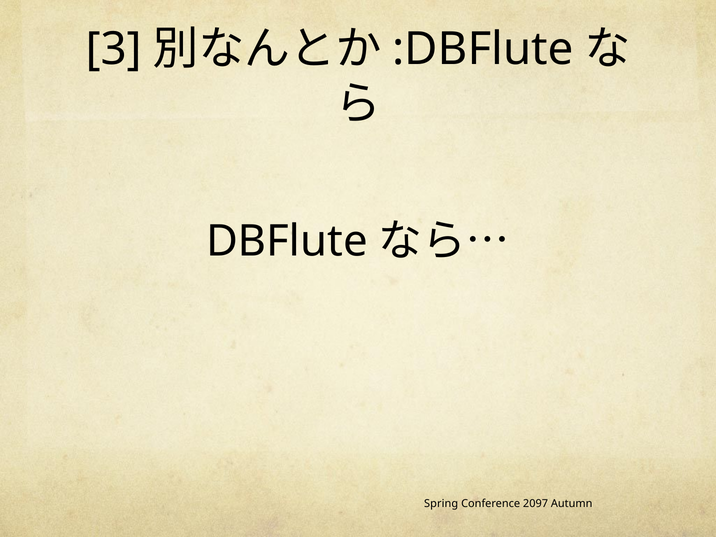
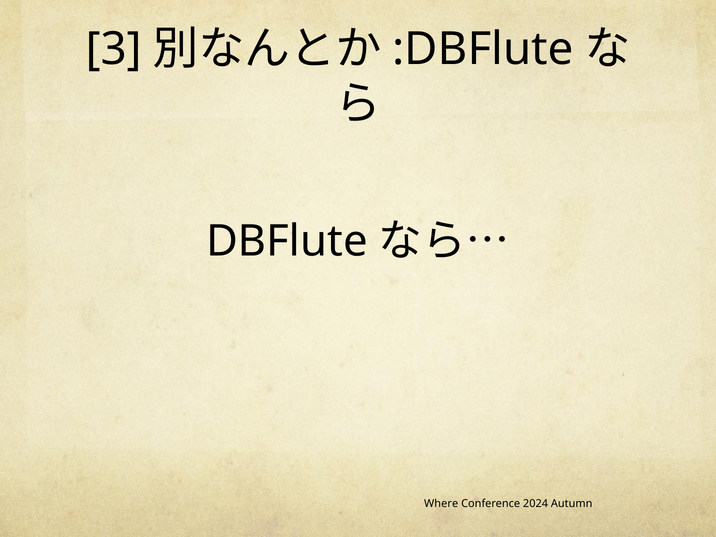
Spring: Spring -> Where
2097: 2097 -> 2024
